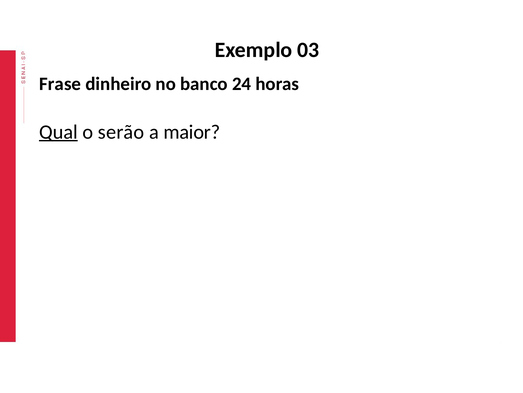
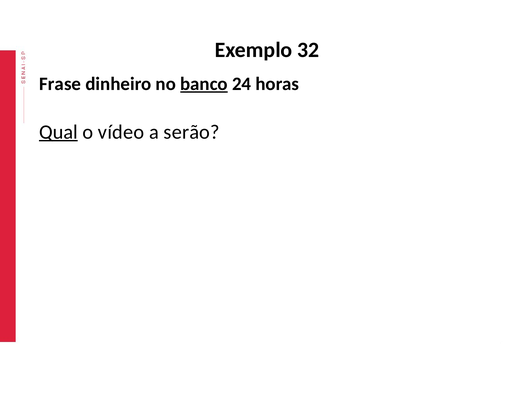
03: 03 -> 32
banco underline: none -> present
serão: serão -> vídeo
maior: maior -> serão
